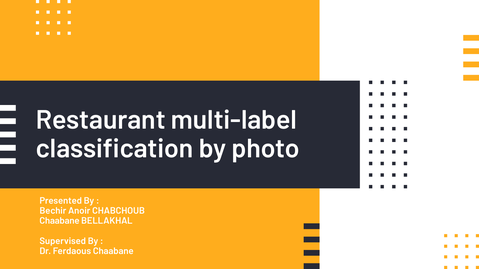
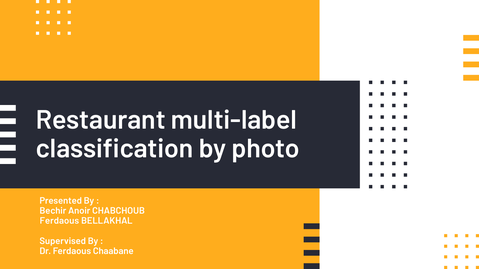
Chaabane at (59, 221): Chaabane -> Ferdaous
